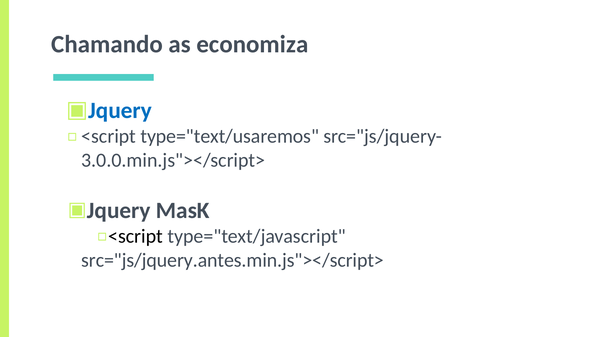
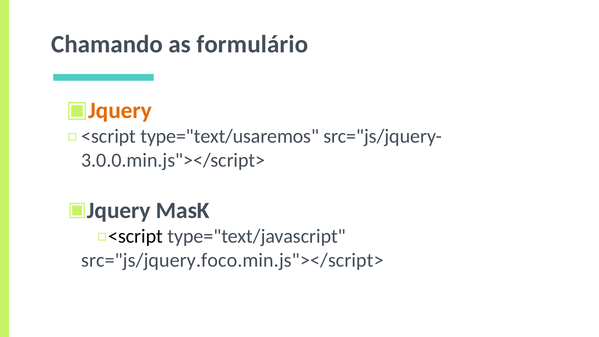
economiza: economiza -> formulário
Jquery colour: blue -> orange
src="js/jquery.antes.min.js"></script>: src="js/jquery.antes.min.js"></script> -> src="js/jquery.foco.min.js"></script>
